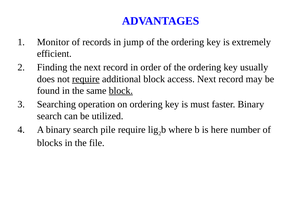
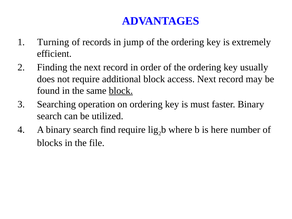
Monitor: Monitor -> Turning
require at (86, 79) underline: present -> none
pile: pile -> find
